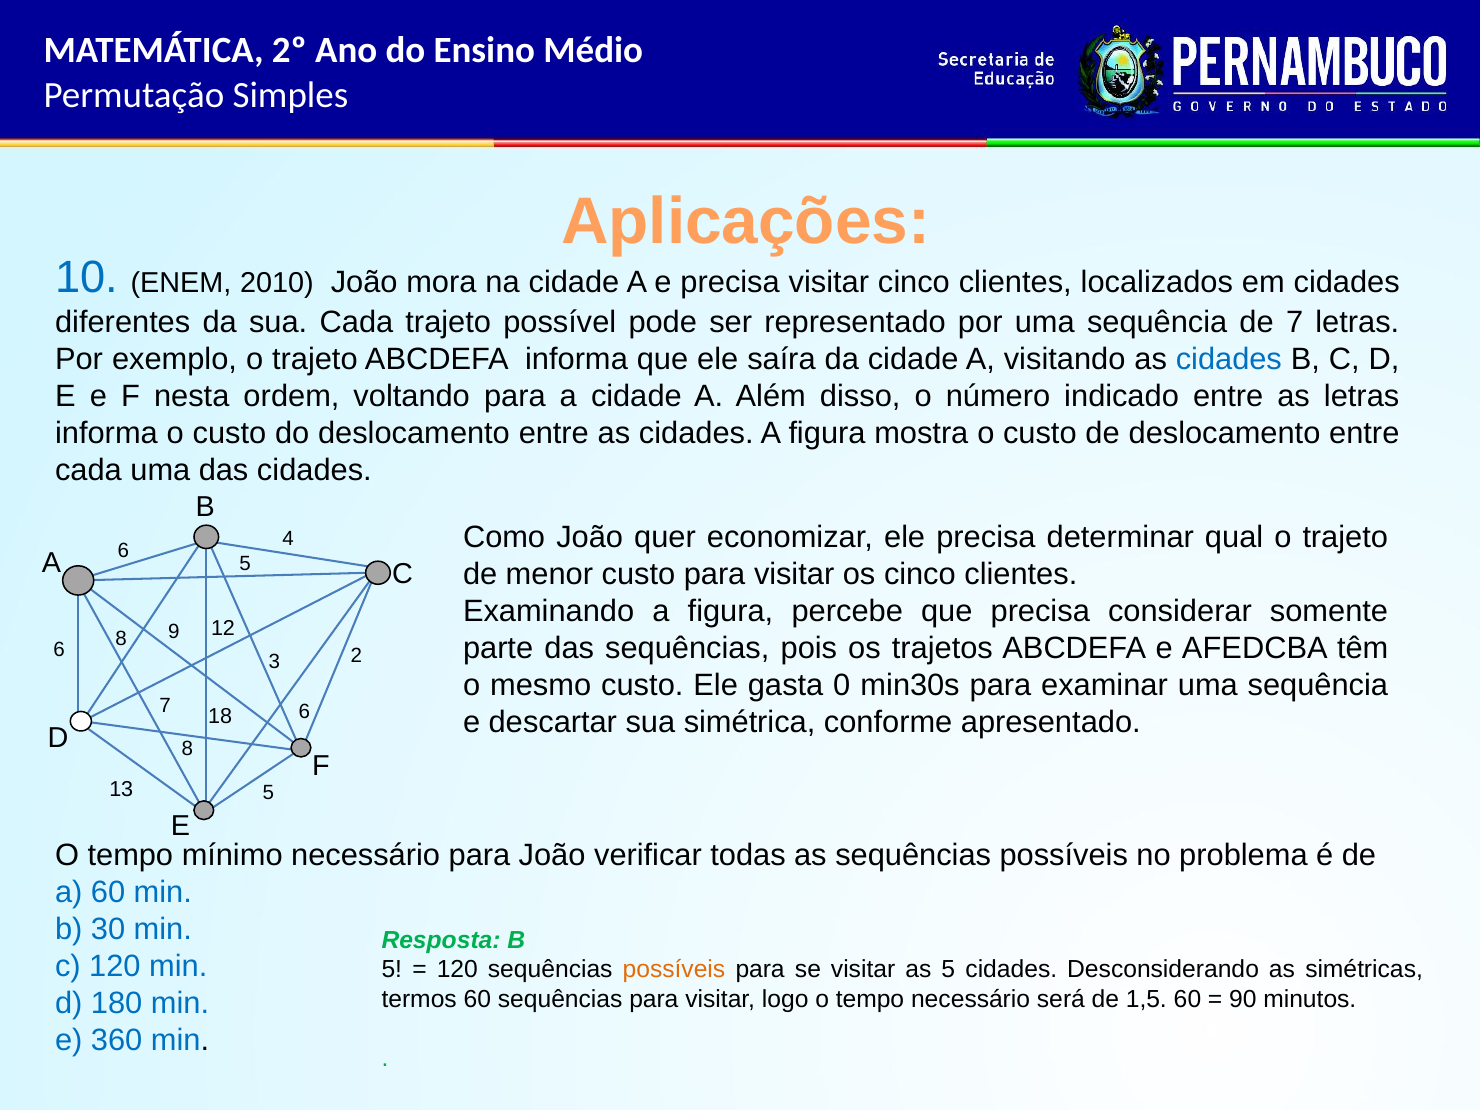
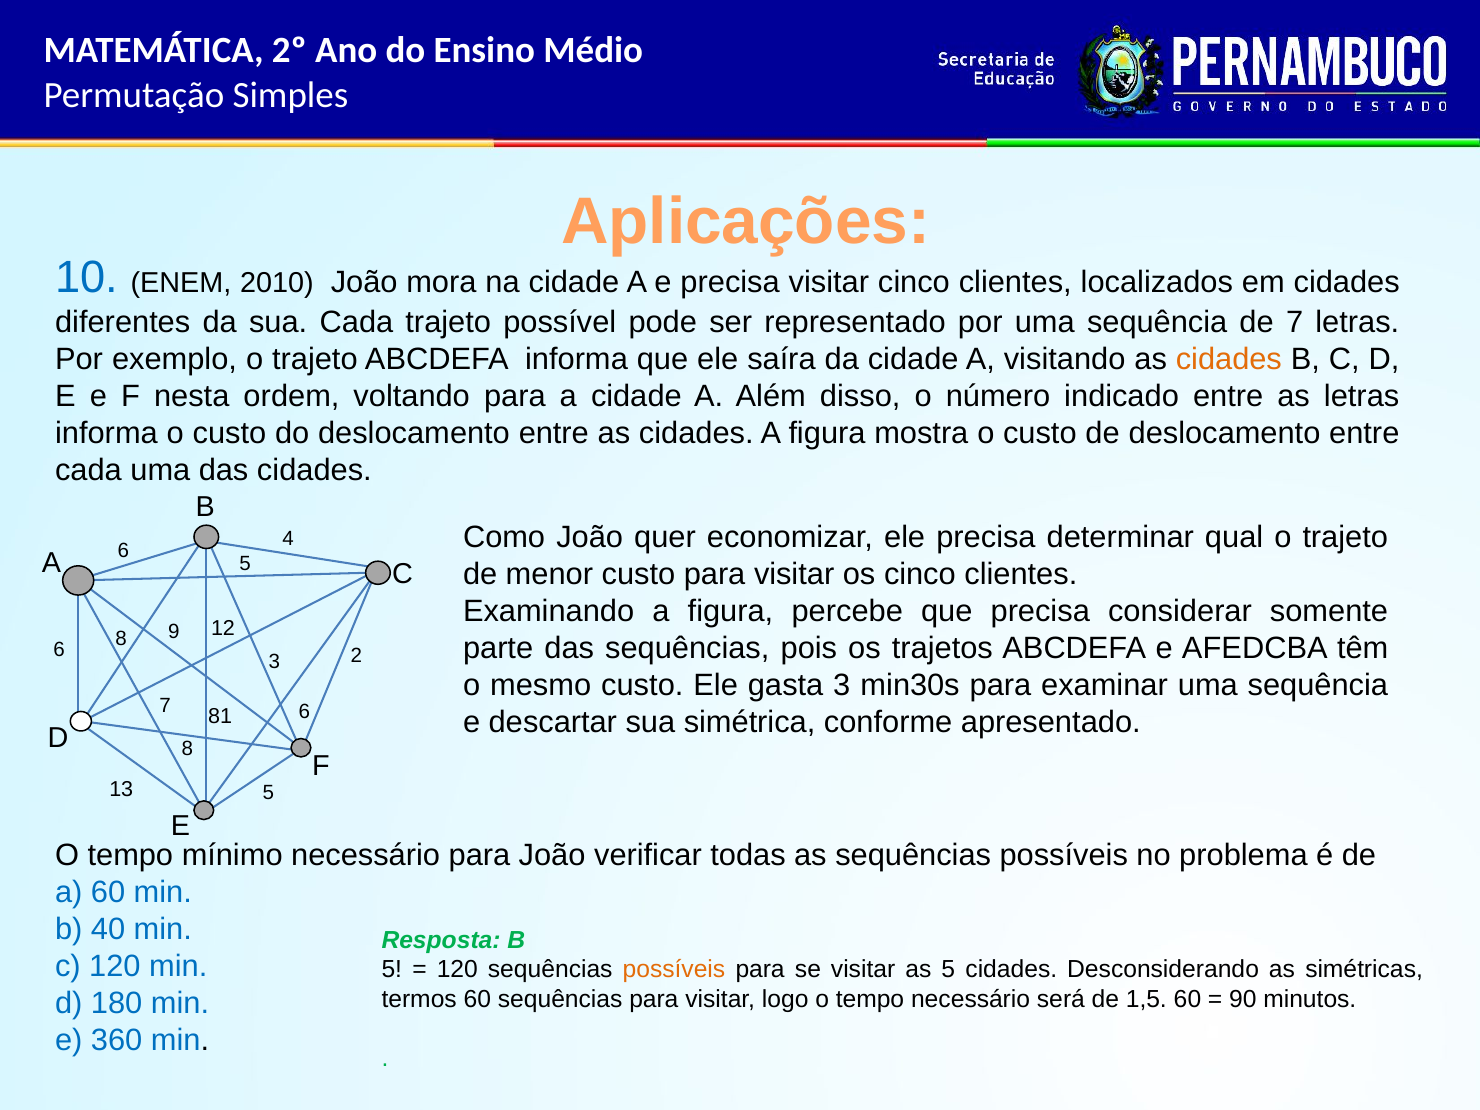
cidades at (1229, 359) colour: blue -> orange
gasta 0: 0 -> 3
18: 18 -> 81
30: 30 -> 40
